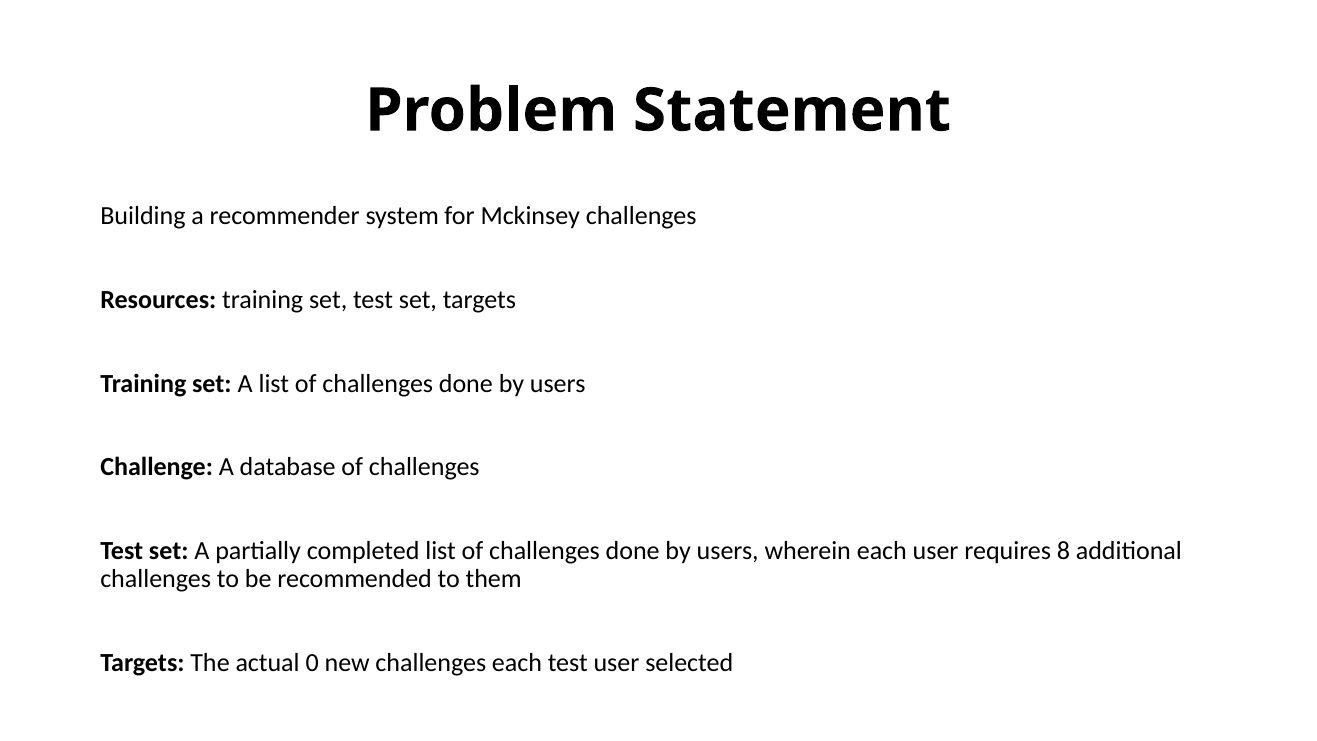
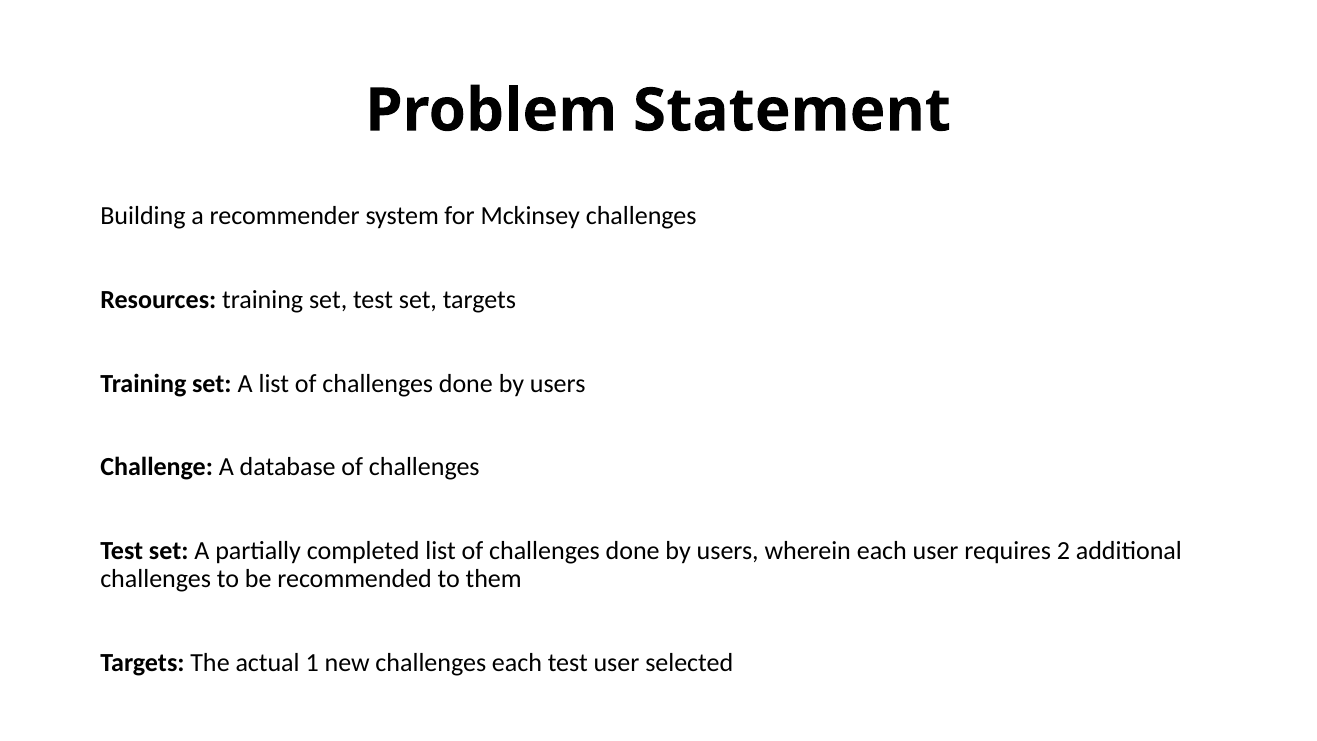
8: 8 -> 2
0: 0 -> 1
